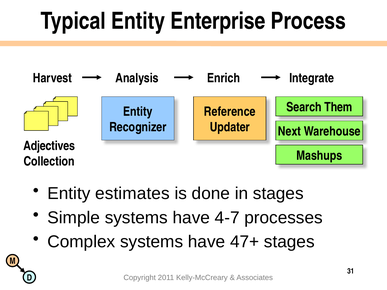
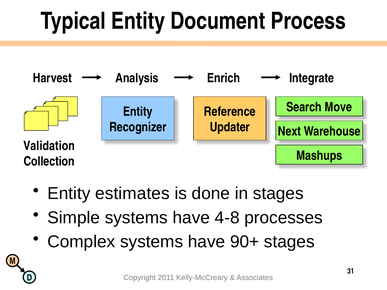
Enterprise: Enterprise -> Document
Them: Them -> Move
Adjectives: Adjectives -> Validation
4-7: 4-7 -> 4-8
47+: 47+ -> 90+
